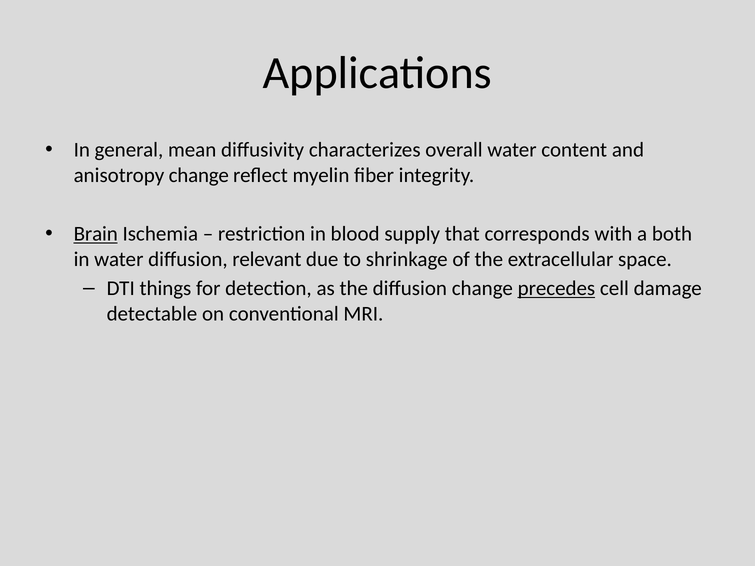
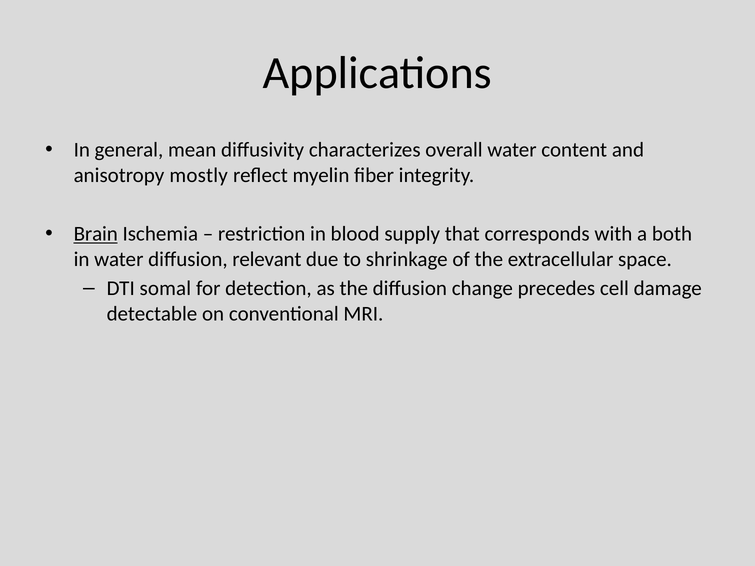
anisotropy change: change -> mostly
things: things -> somal
precedes underline: present -> none
